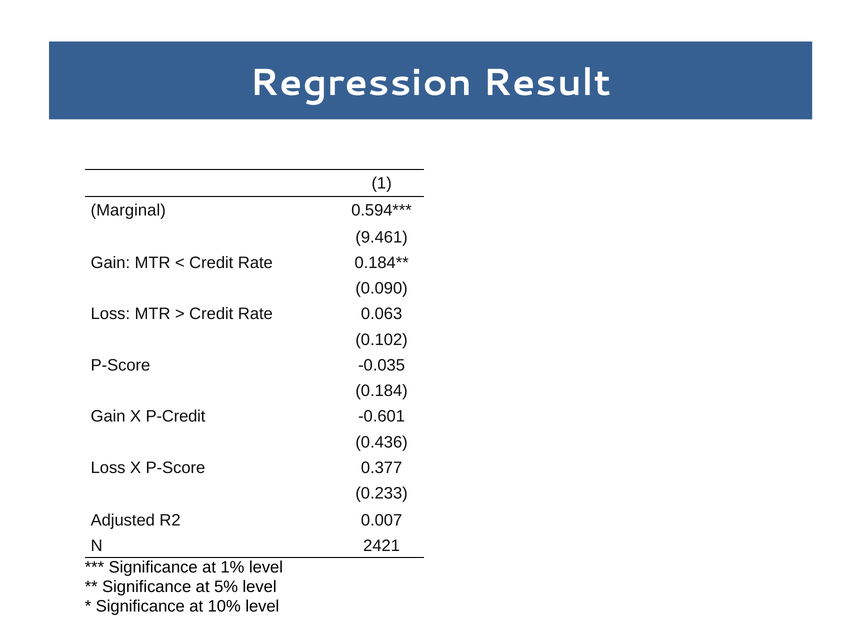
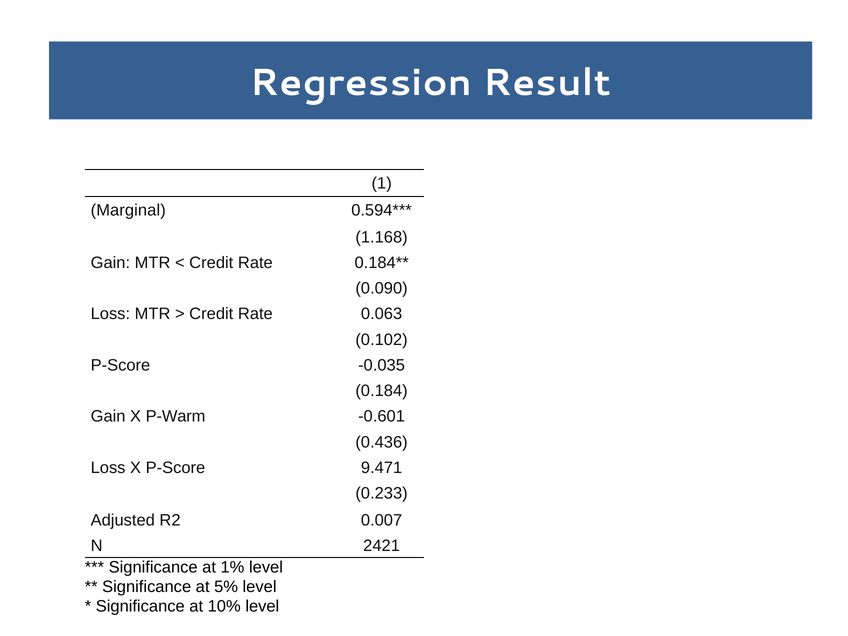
9.461: 9.461 -> 1.168
P-Credit: P-Credit -> P-Warm
0.377: 0.377 -> 9.471
